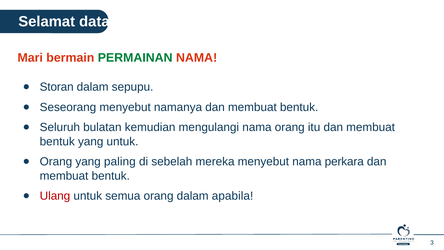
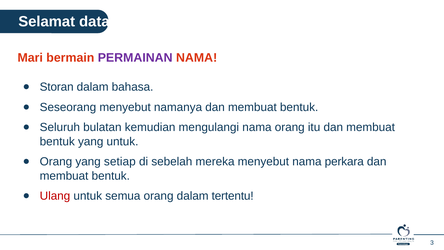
PERMAINAN colour: green -> purple
sepupu: sepupu -> bahasa
paling: paling -> setiap
apabila: apabila -> tertentu
